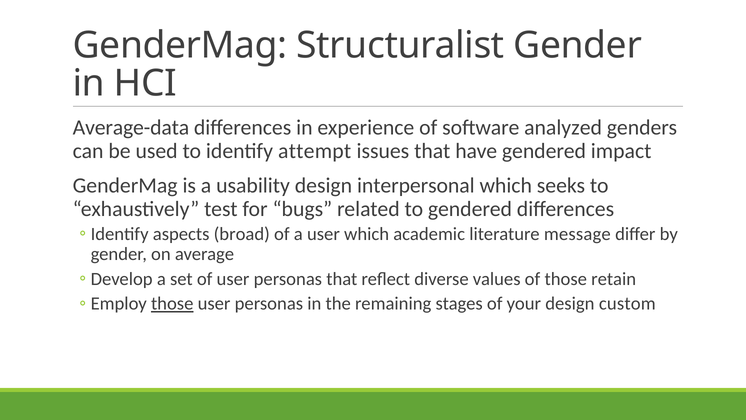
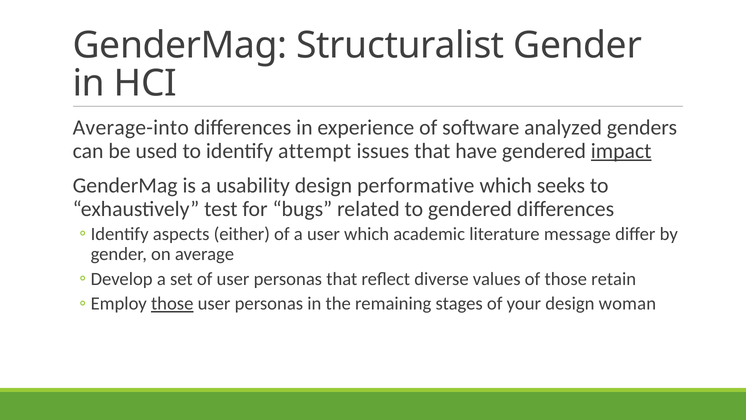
Average-data: Average-data -> Average-into
impact underline: none -> present
interpersonal: interpersonal -> performative
broad: broad -> either
custom: custom -> woman
